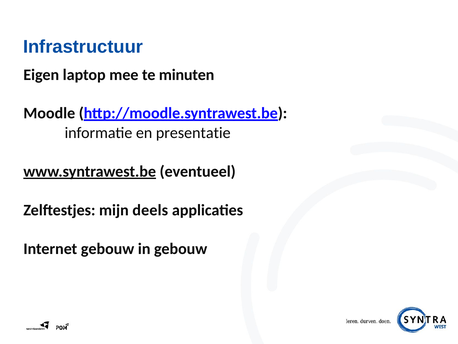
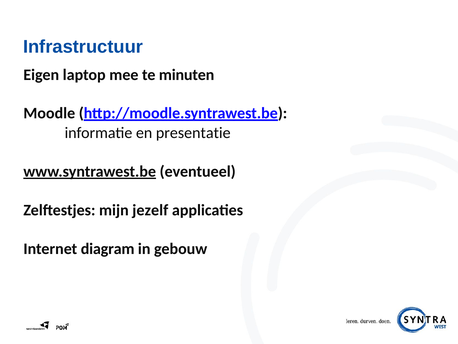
deels: deels -> jezelf
Internet gebouw: gebouw -> diagram
